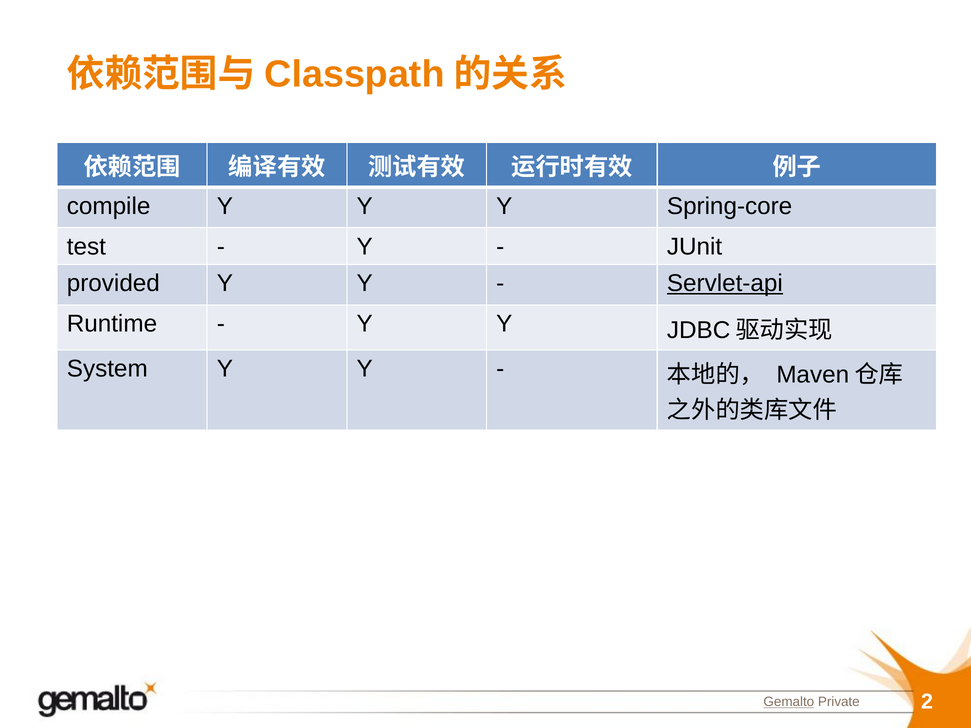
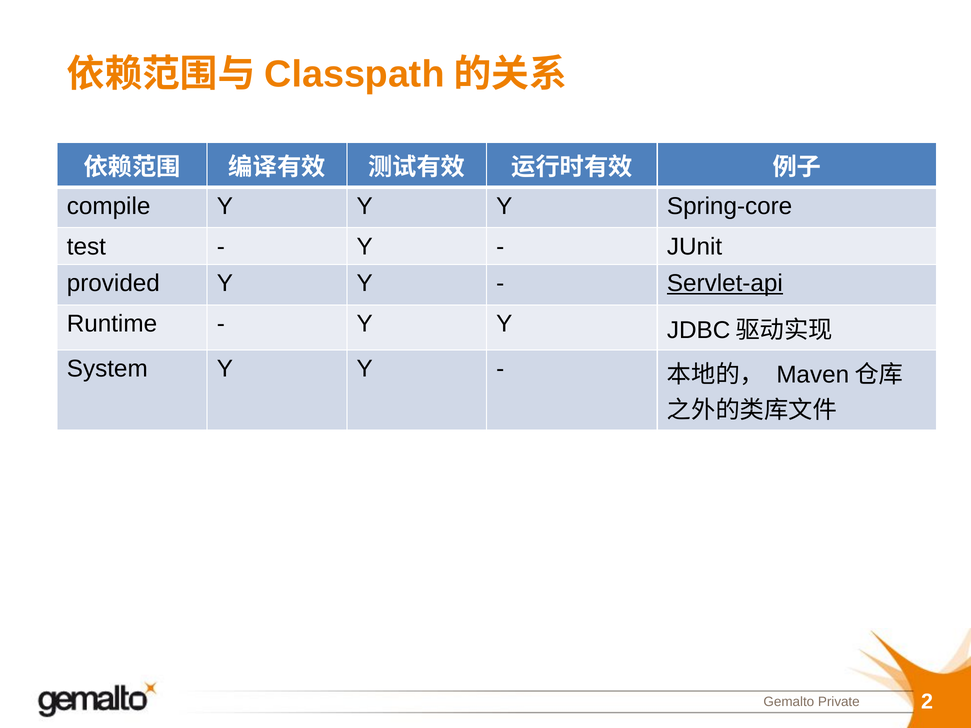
Gemalto underline: present -> none
